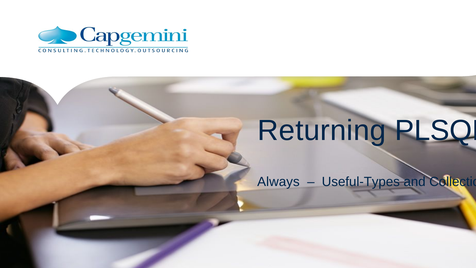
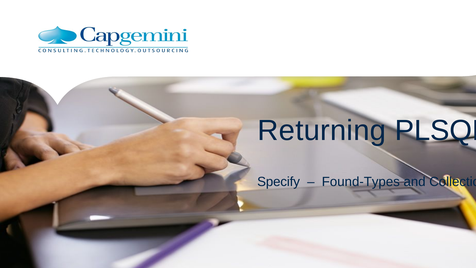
Always: Always -> Specify
Useful-Types: Useful-Types -> Found-Types
